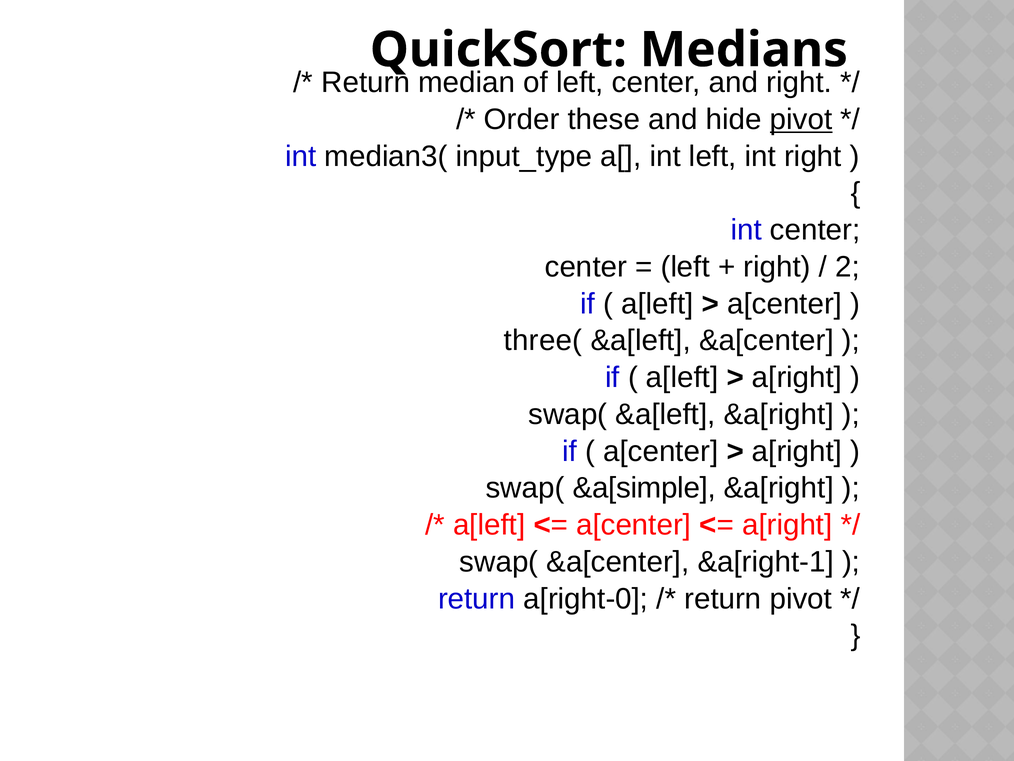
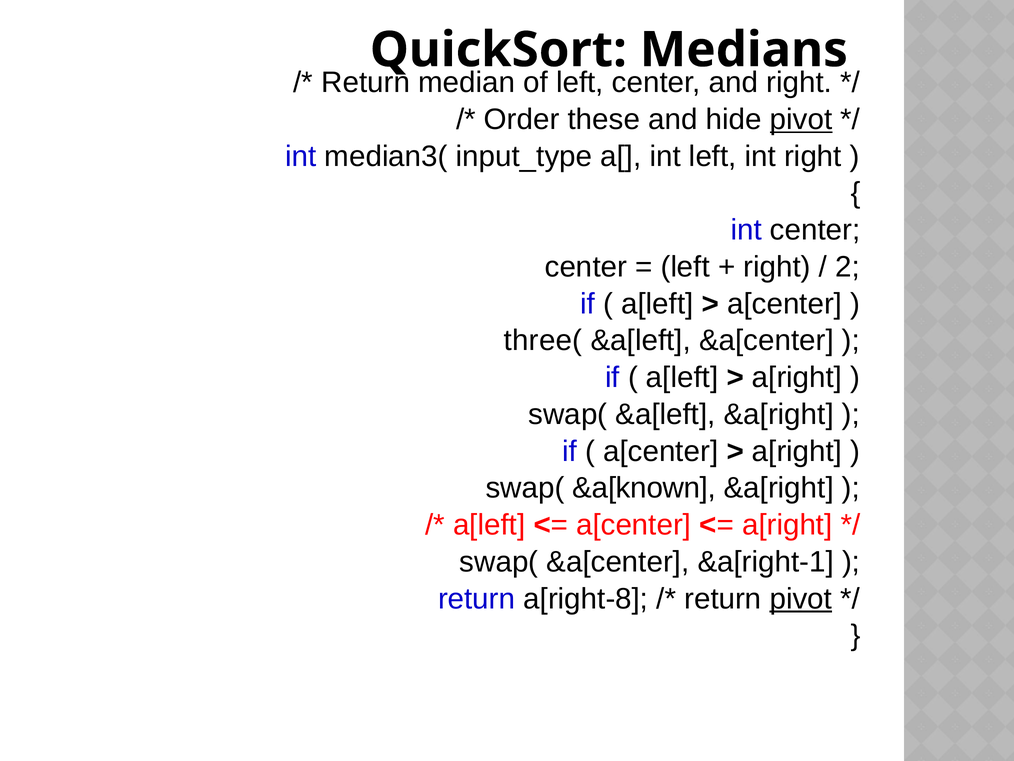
&a[simple: &a[simple -> &a[known
a[right-0: a[right-0 -> a[right-8
pivot at (801, 598) underline: none -> present
